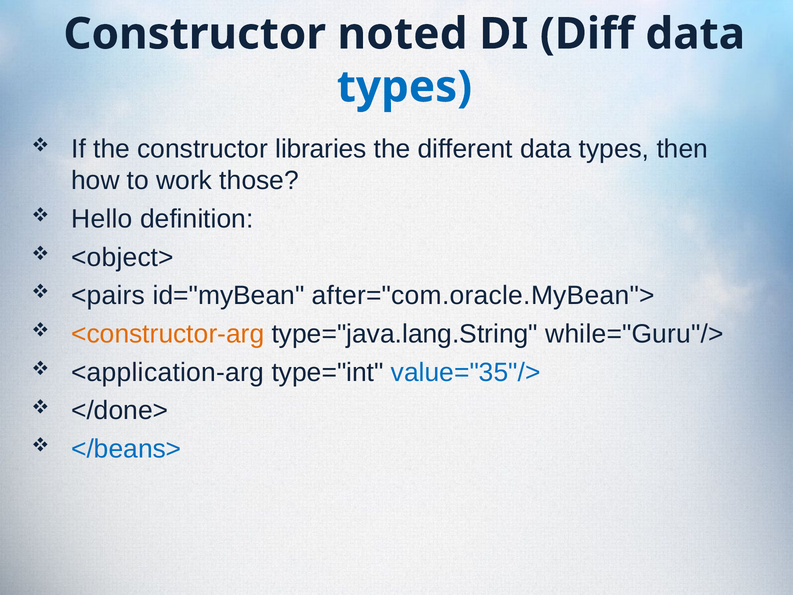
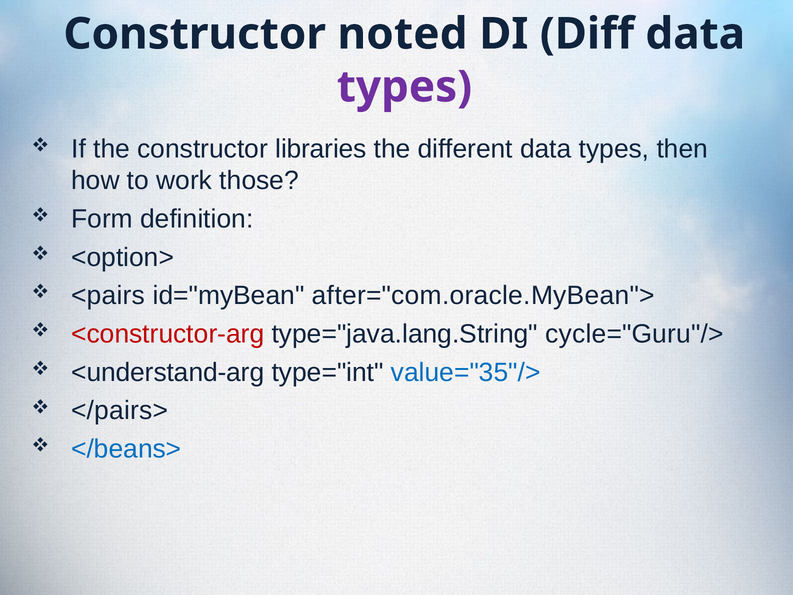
types at (404, 87) colour: blue -> purple
Hello: Hello -> Form
<object>: <object> -> <option>
<constructor-arg colour: orange -> red
while="Guru"/>: while="Guru"/> -> cycle="Guru"/>
<application-arg: <application-arg -> <understand-arg
</done>: </done> -> </pairs>
